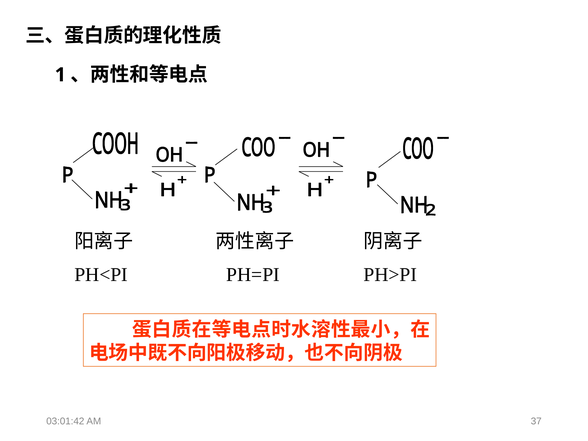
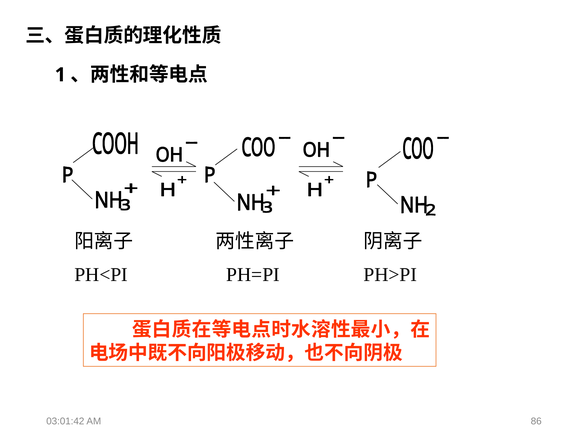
37: 37 -> 86
